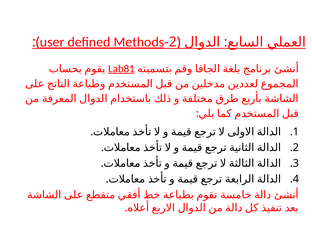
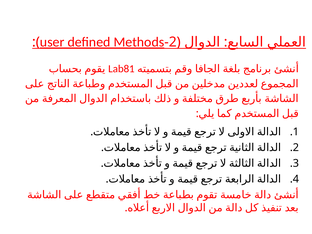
Lab81 underline: present -> none
